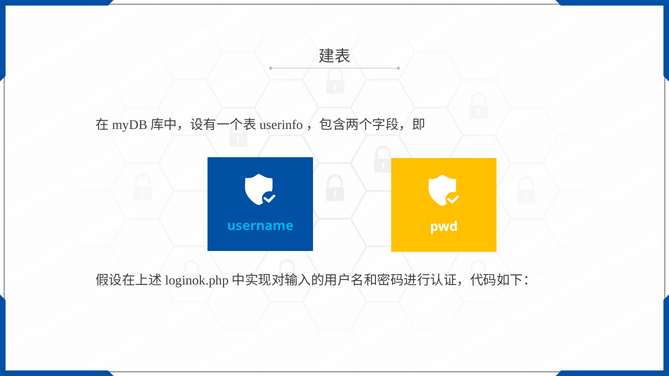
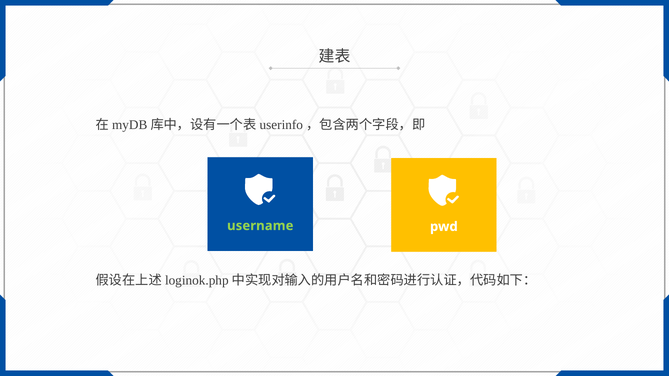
username colour: light blue -> light green
